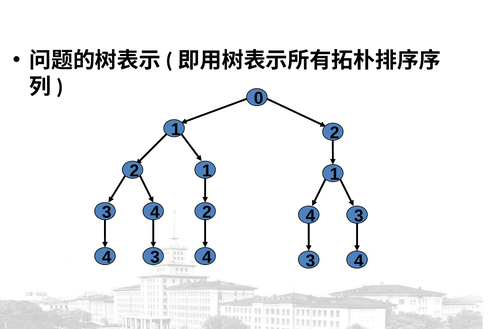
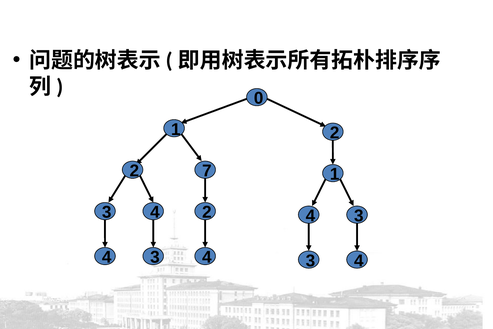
2 1: 1 -> 7
